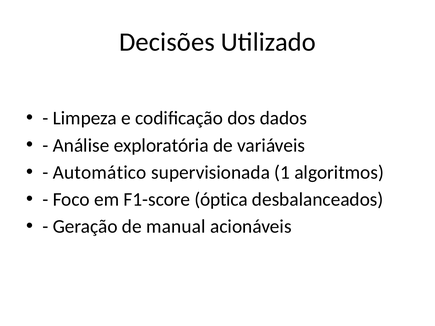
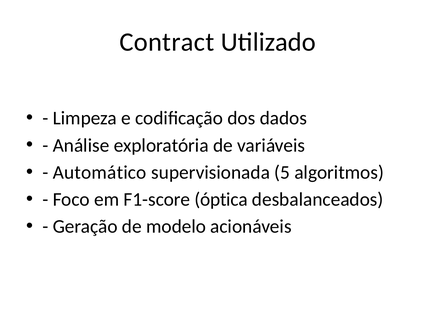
Decisões: Decisões -> Contract
1: 1 -> 5
manual: manual -> modelo
